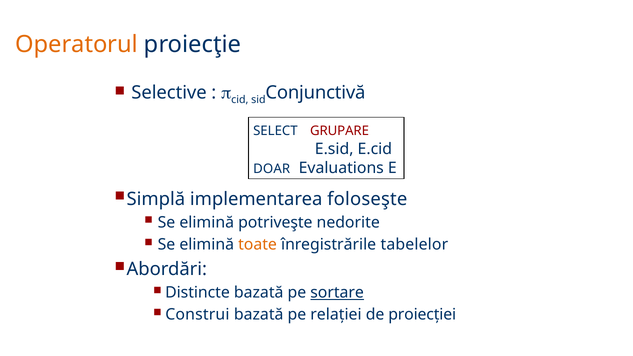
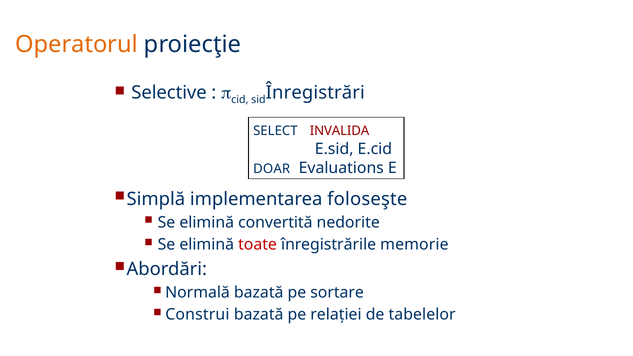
Conjunctivă: Conjunctivă -> Înregistrări
GRUPARE: GRUPARE -> INVALIDA
potriveşte: potriveşte -> convertită
toate colour: orange -> red
tabelelor: tabelelor -> memorie
Distincte: Distincte -> Normală
sortare underline: present -> none
proiecţiei: proiecţiei -> tabelelor
